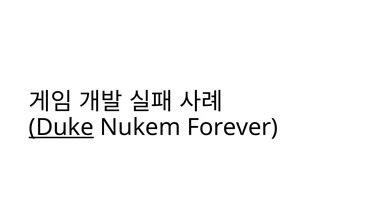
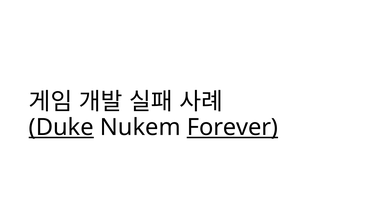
Forever underline: none -> present
